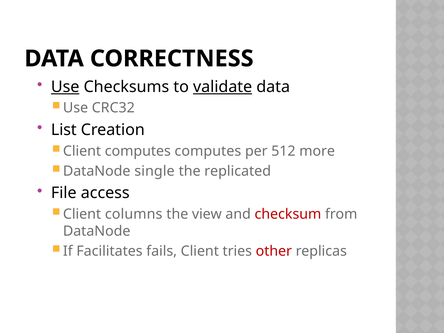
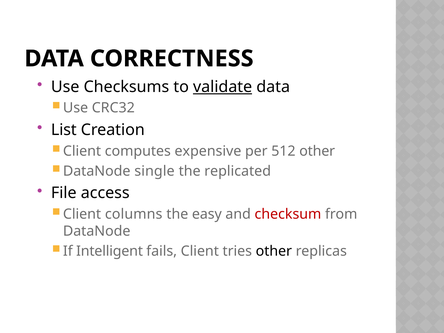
Use at (65, 87) underline: present -> none
computes computes: computes -> expensive
512 more: more -> other
view: view -> easy
Facilitates: Facilitates -> Intelligent
other at (274, 251) colour: red -> black
